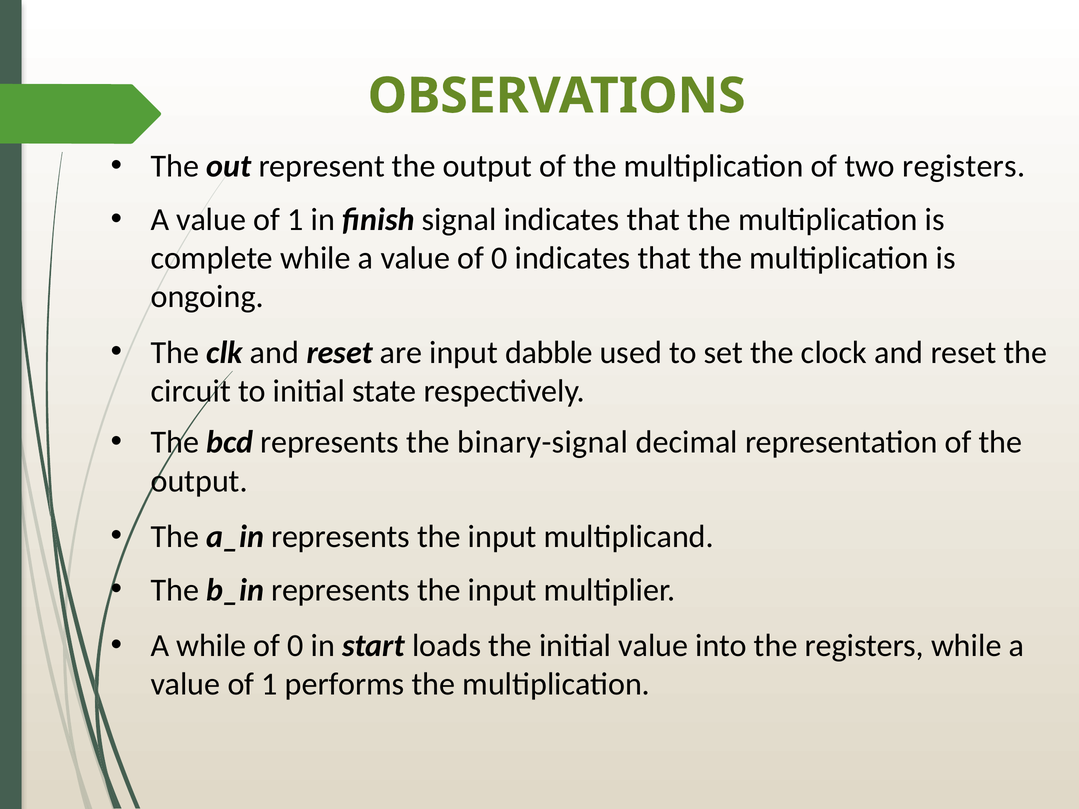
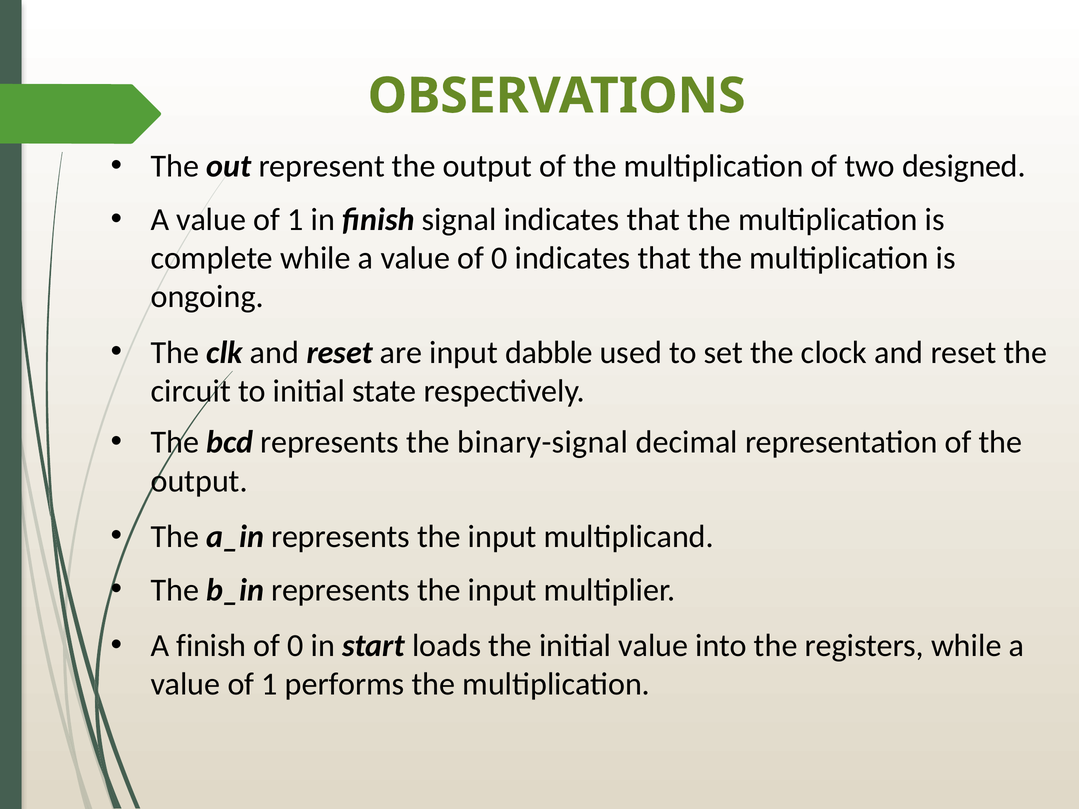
two registers: registers -> designed
A while: while -> finish
